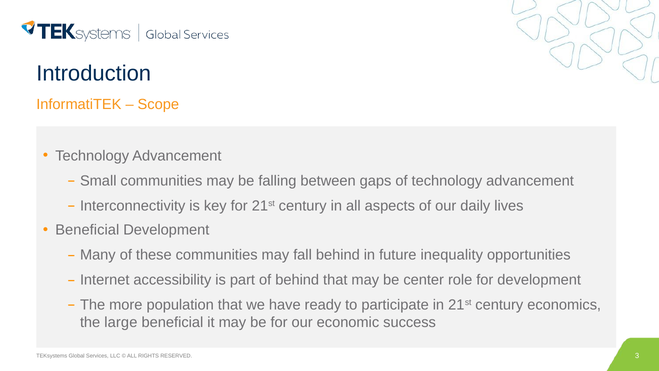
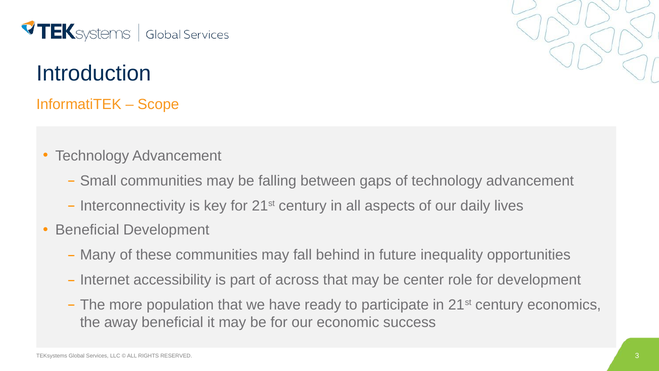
of behind: behind -> across
large: large -> away
